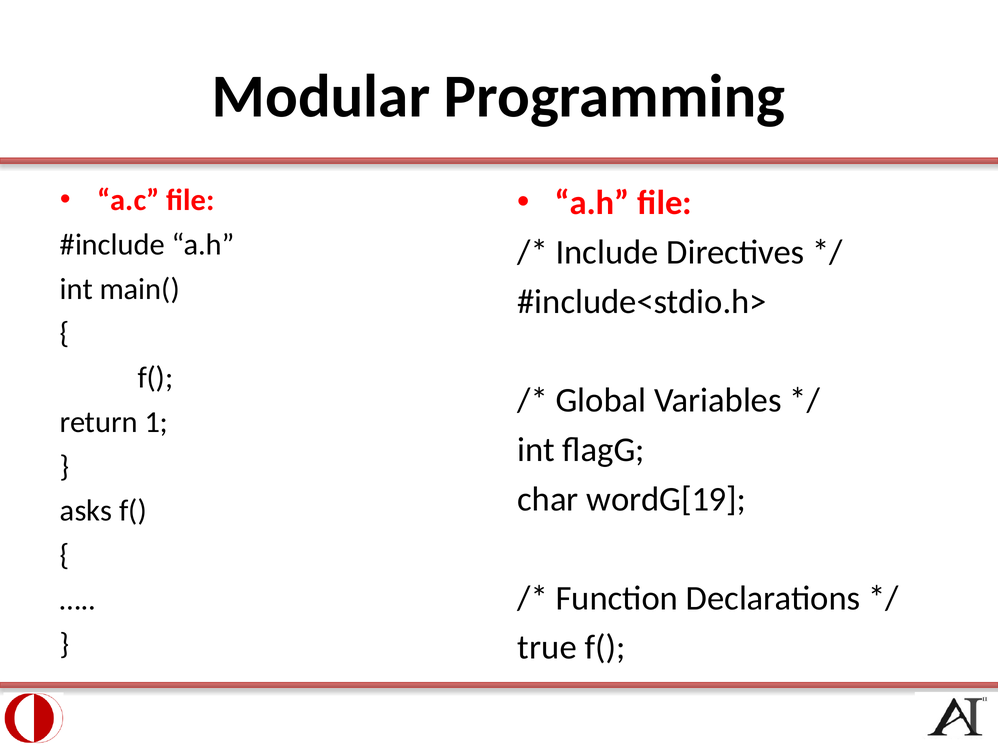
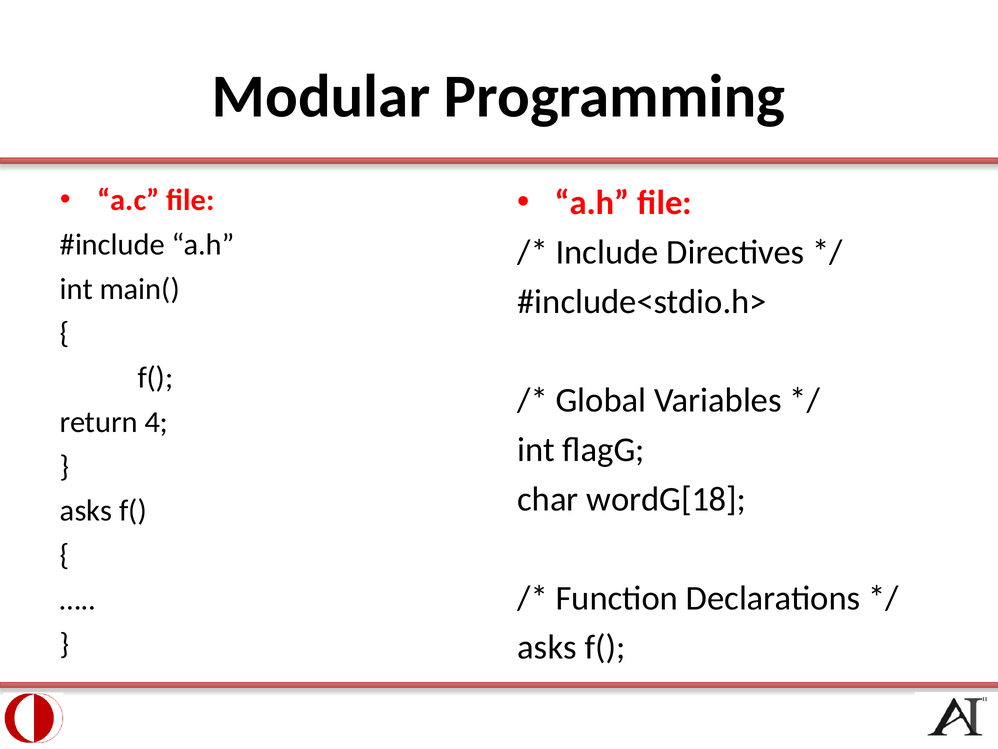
1: 1 -> 4
wordG[19: wordG[19 -> wordG[18
true at (547, 647): true -> asks
